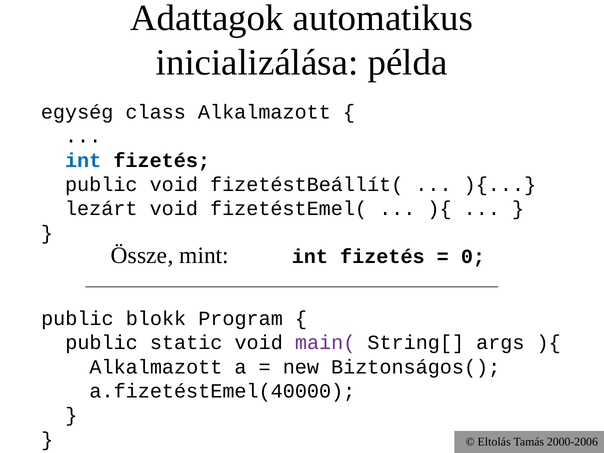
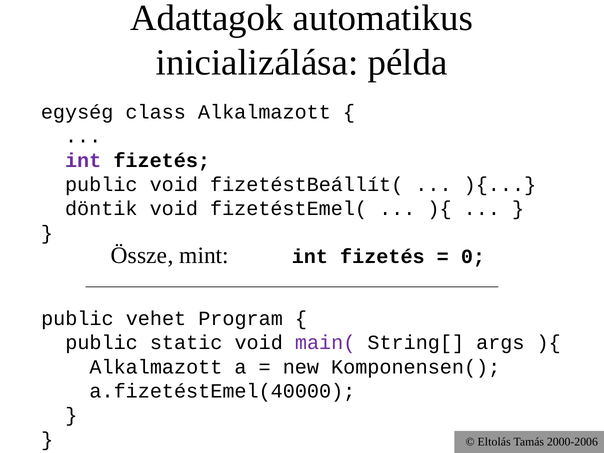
int at (83, 160) colour: blue -> purple
lezárt: lezárt -> döntik
blokk: blokk -> vehet
Biztonságos(: Biztonságos( -> Komponensen(
